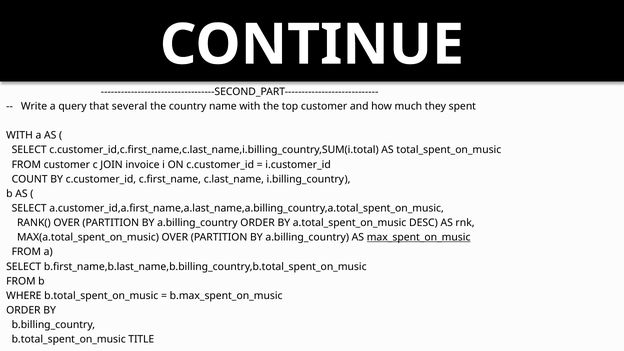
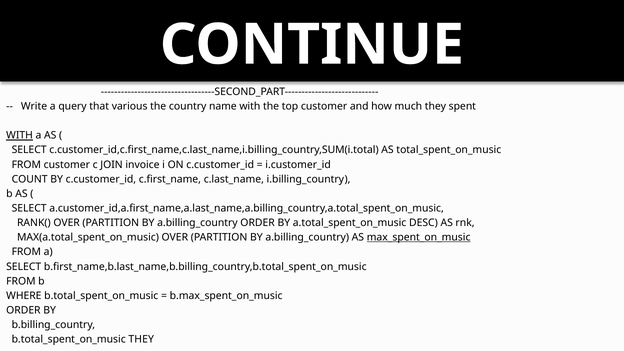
several: several -> various
WITH at (20, 135) underline: none -> present
b.total_spent_on_music TITLE: TITLE -> THEY
